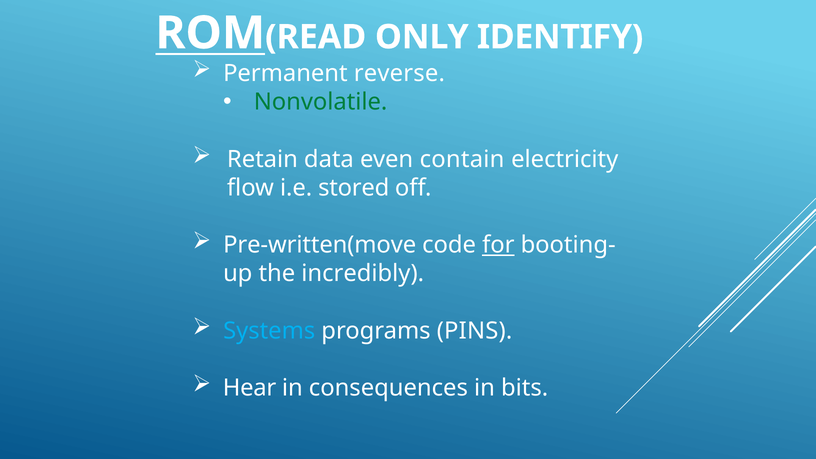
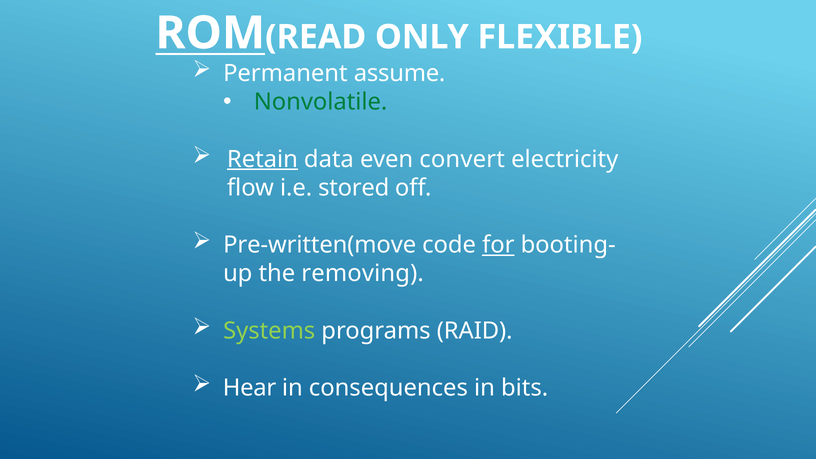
IDENTIFY: IDENTIFY -> FLEXIBLE
reverse: reverse -> assume
Retain underline: none -> present
contain: contain -> convert
incredibly: incredibly -> removing
Systems colour: light blue -> light green
PINS: PINS -> RAID
